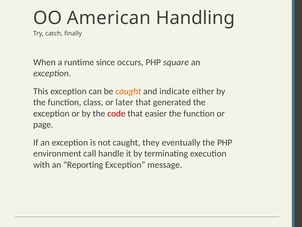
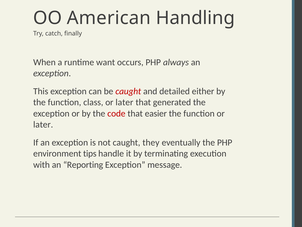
since: since -> want
square: square -> always
caught at (128, 91) colour: orange -> red
indicate: indicate -> detailed
page at (43, 124): page -> later
call: call -> tips
